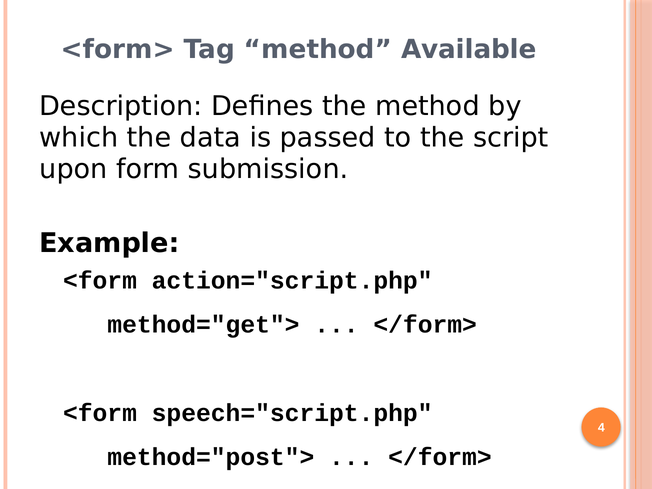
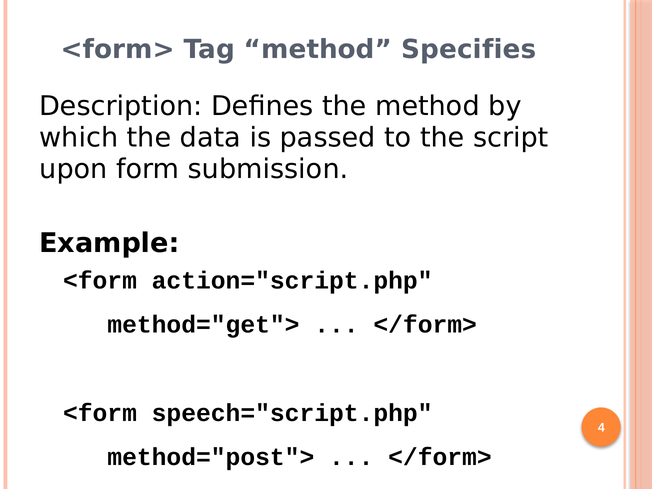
Available: Available -> Specifies
